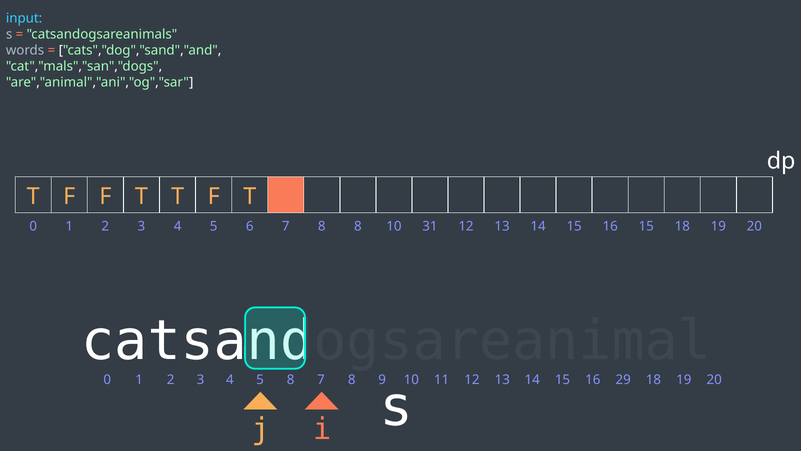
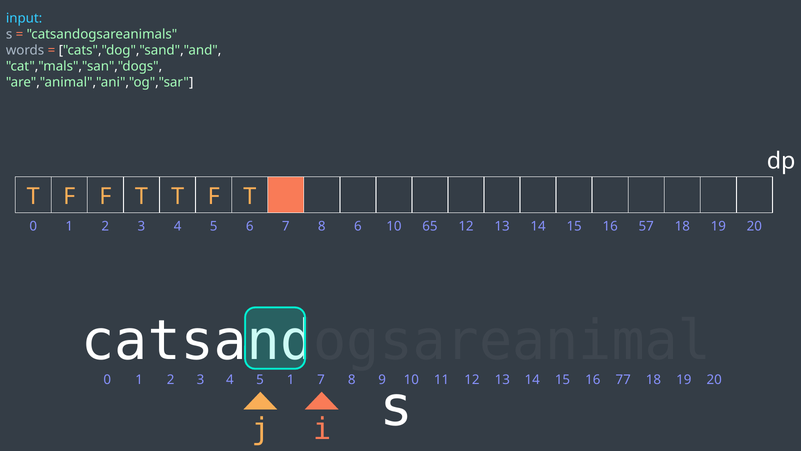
8 8: 8 -> 6
31: 31 -> 65
16 15: 15 -> 57
5 8: 8 -> 1
29: 29 -> 77
